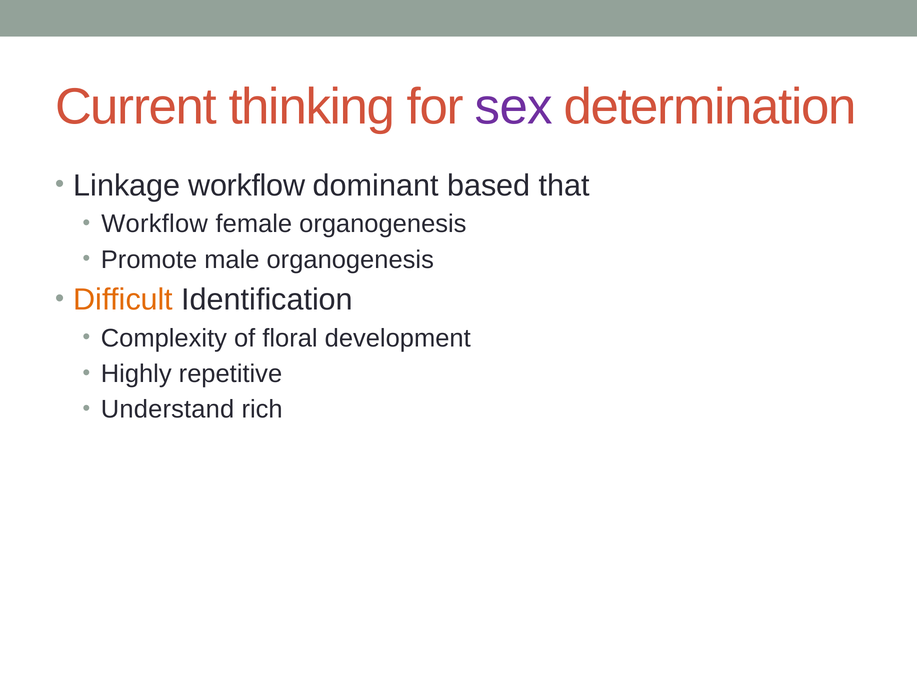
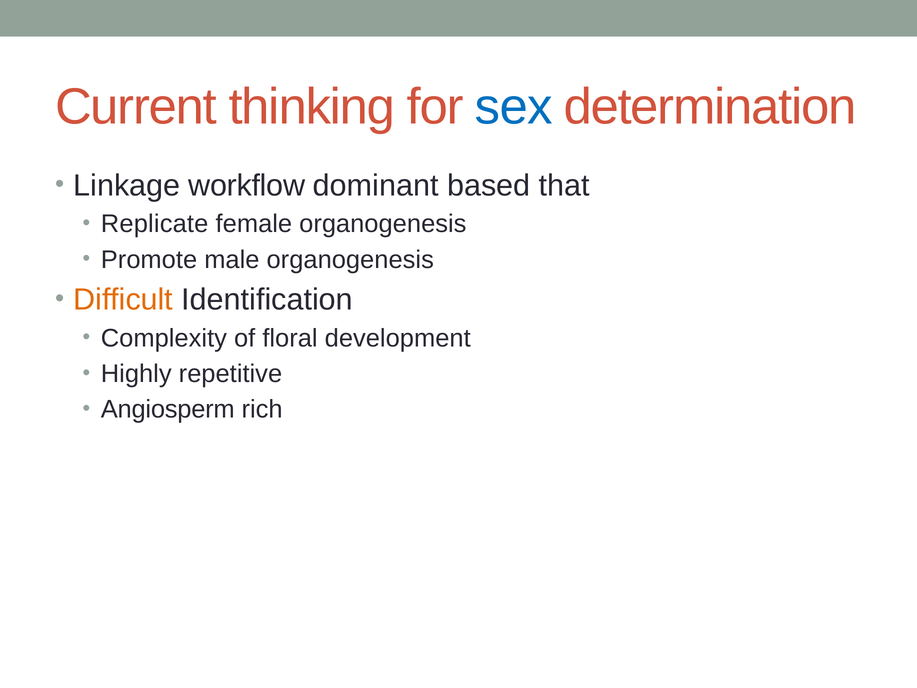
sex colour: purple -> blue
Workflow at (155, 224): Workflow -> Replicate
Understand: Understand -> Angiosperm
